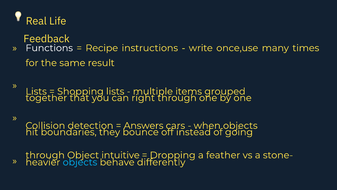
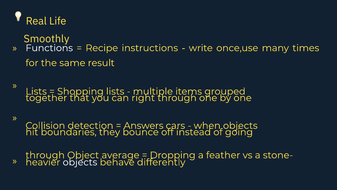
Feedback: Feedback -> Smoothly
intuitive: intuitive -> average
objects at (80, 162) colour: light blue -> white
